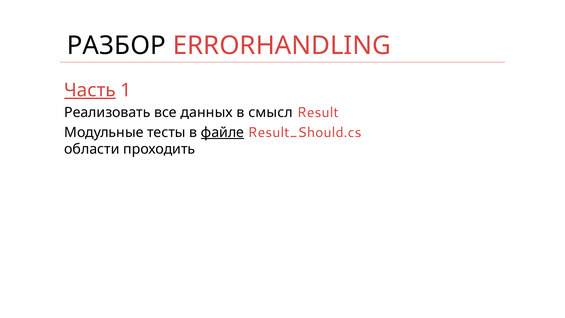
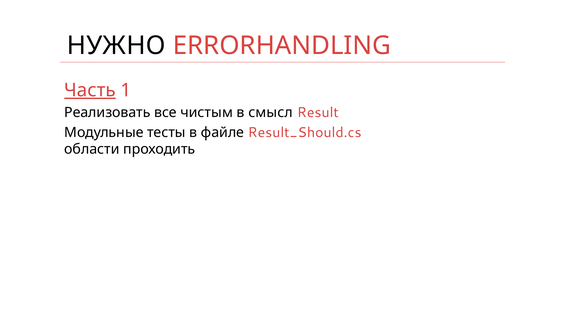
РАЗБОР: РАЗБОР -> НУЖНО
данных: данных -> чистым
файле underline: present -> none
